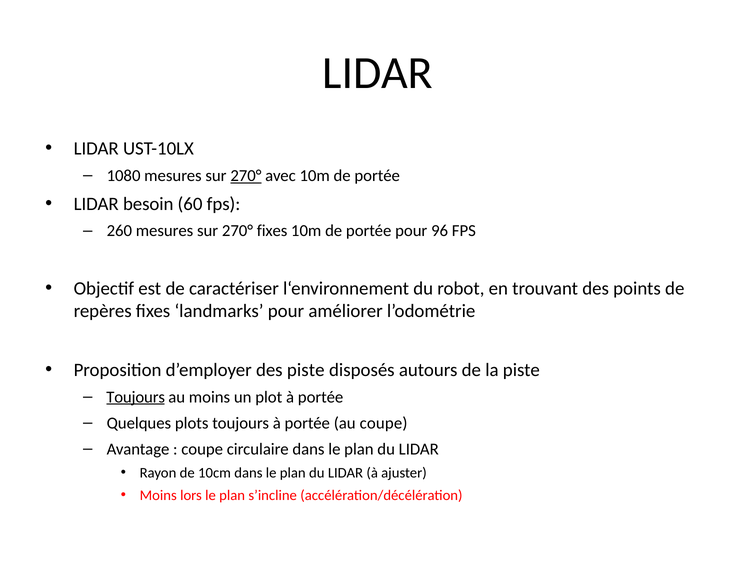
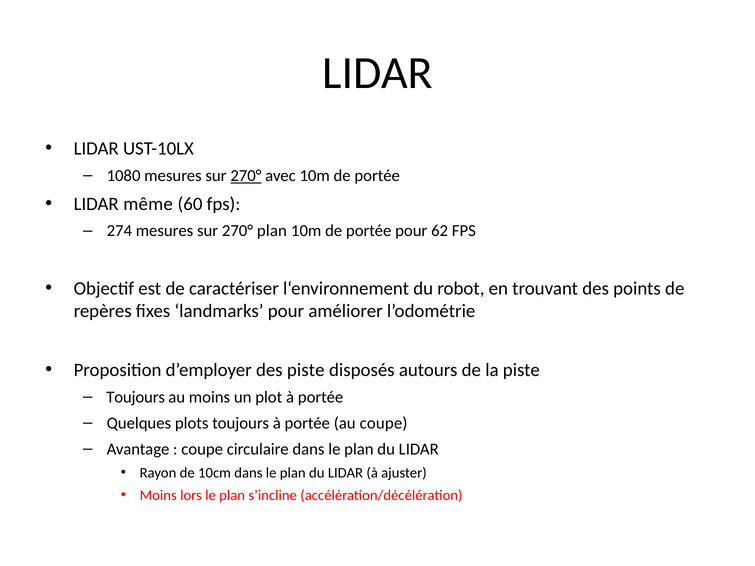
besoin: besoin -> même
260: 260 -> 274
270° fixes: fixes -> plan
96: 96 -> 62
Toujours at (136, 397) underline: present -> none
